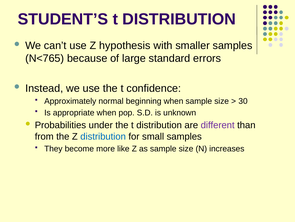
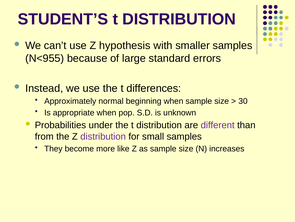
N<765: N<765 -> N<955
confidence: confidence -> differences
distribution at (103, 136) colour: blue -> purple
